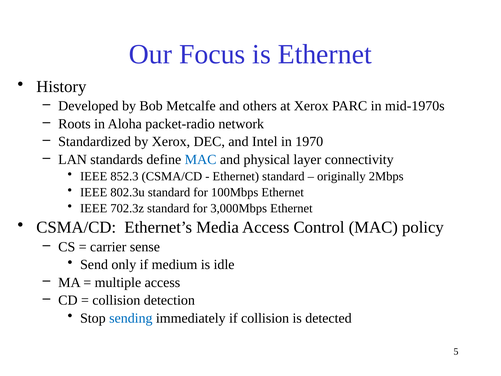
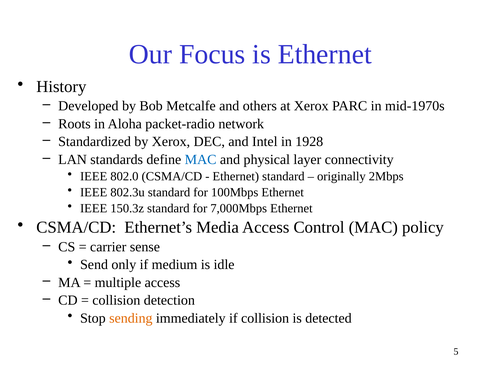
1970: 1970 -> 1928
852.3: 852.3 -> 802.0
702.3z: 702.3z -> 150.3z
3,000Mbps: 3,000Mbps -> 7,000Mbps
sending colour: blue -> orange
